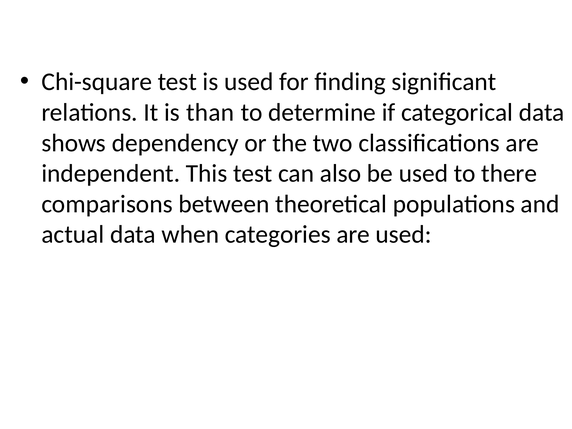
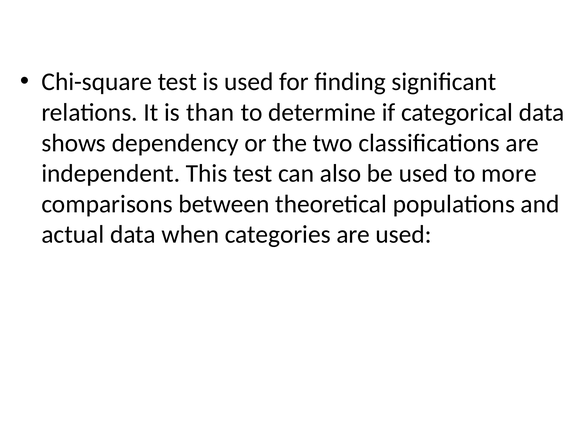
there: there -> more
